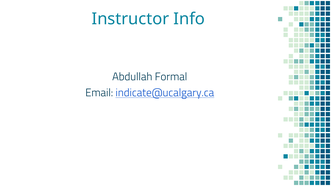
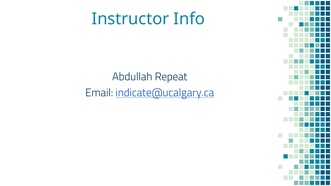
Formal: Formal -> Repeat
